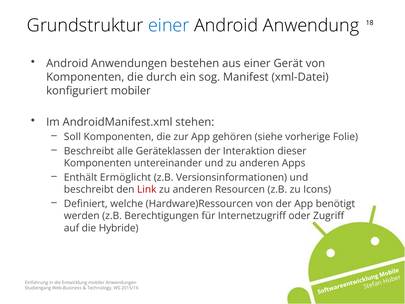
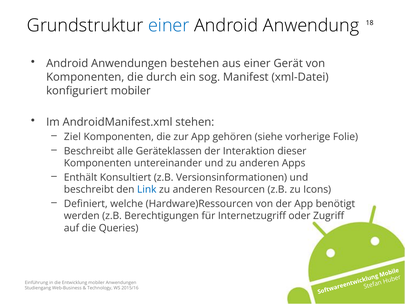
Soll: Soll -> Ziel
Ermöglicht: Ermöglicht -> Konsultiert
Link colour: red -> blue
Hybride: Hybride -> Queries
